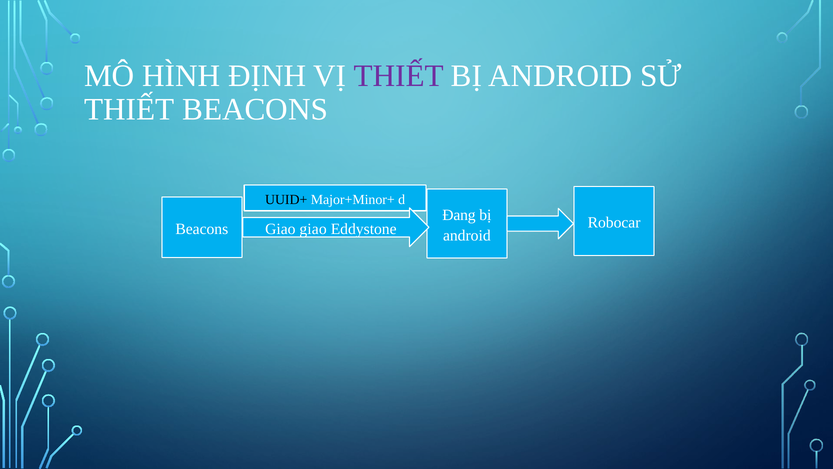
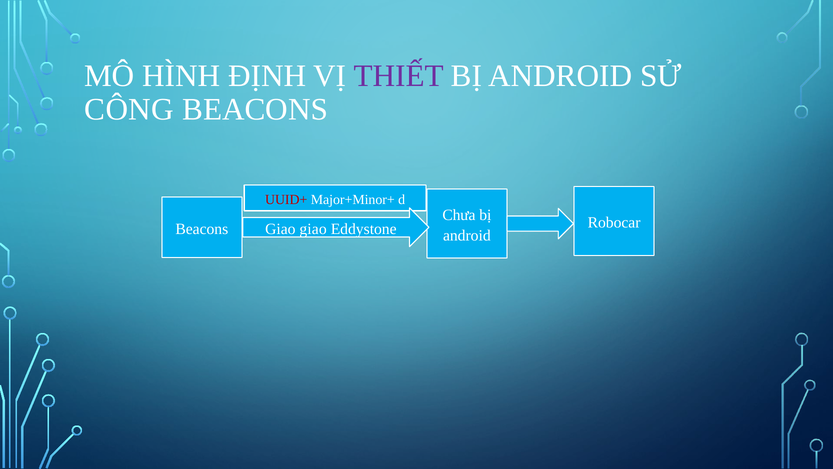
THIẾT at (129, 109): THIẾT -> CÔNG
UUID+ colour: black -> red
Đang: Đang -> Chưa
